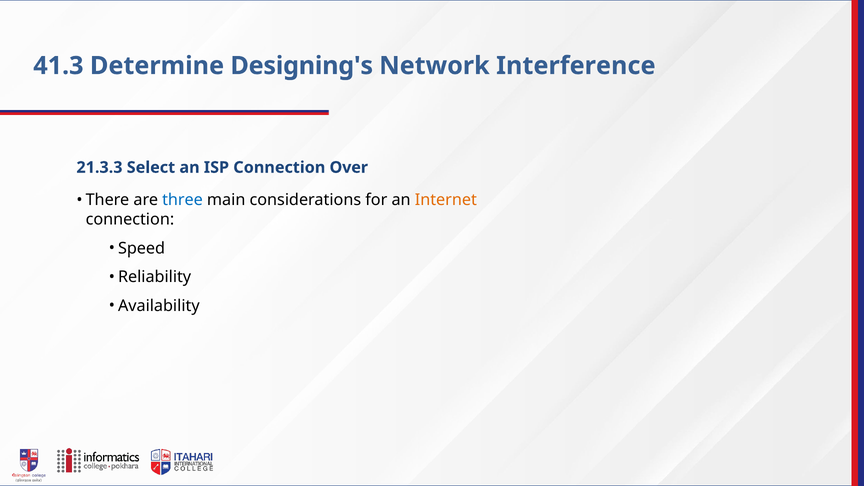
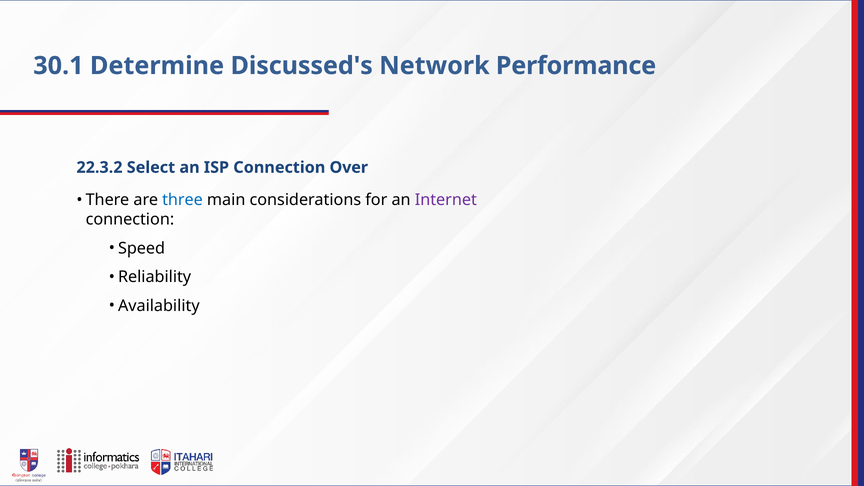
41.3: 41.3 -> 30.1
Designing's: Designing's -> Discussed's
Interference: Interference -> Performance
21.3.3: 21.3.3 -> 22.3.2
Internet colour: orange -> purple
